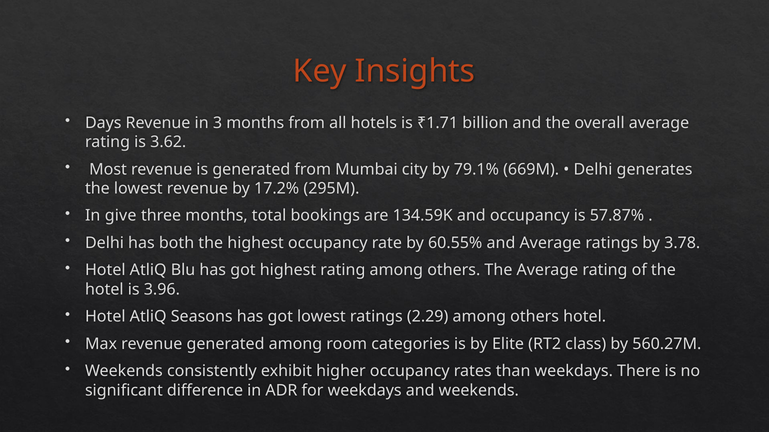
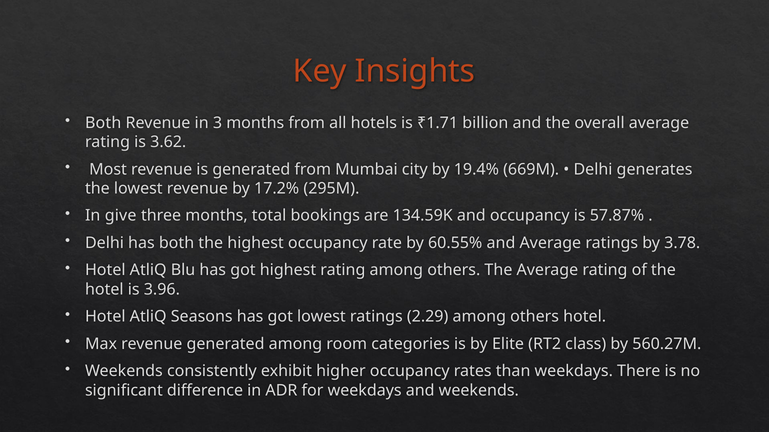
Days at (103, 123): Days -> Both
79.1%: 79.1% -> 19.4%
